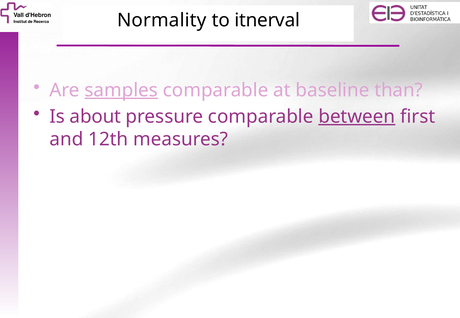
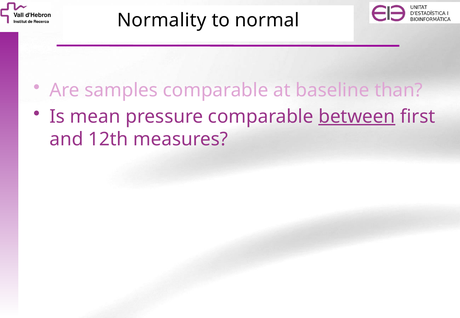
itnerval: itnerval -> normal
samples underline: present -> none
about: about -> mean
